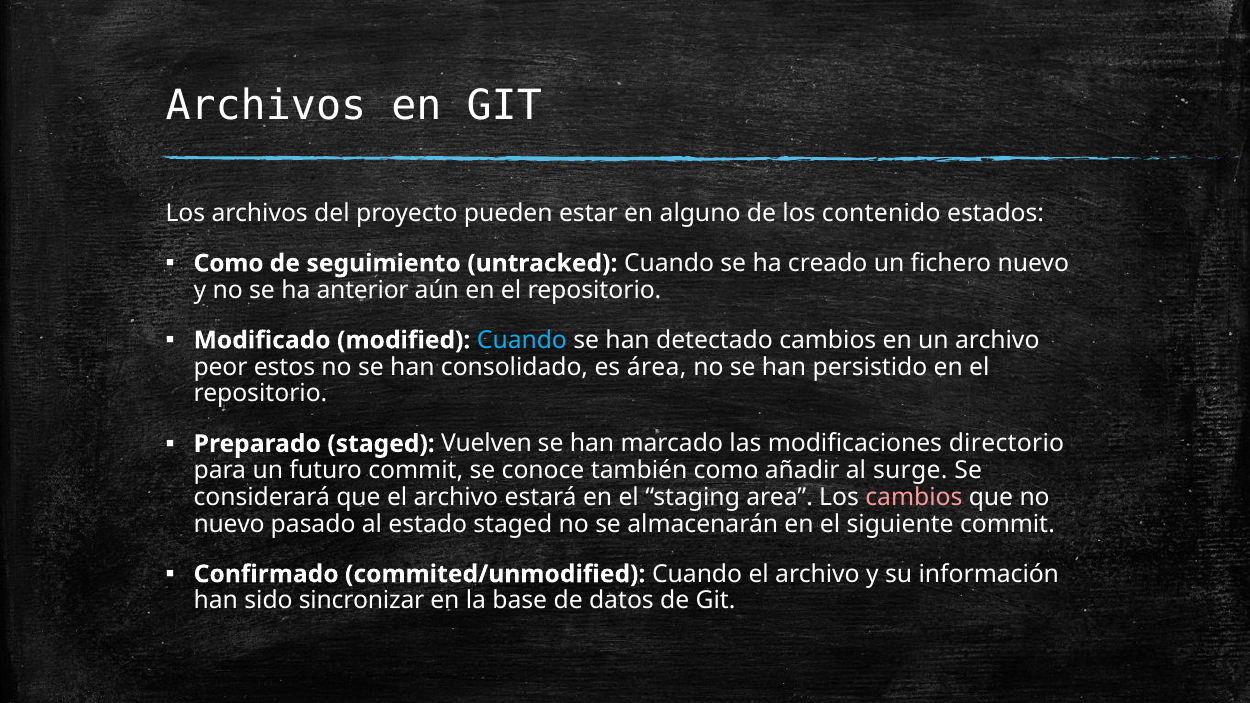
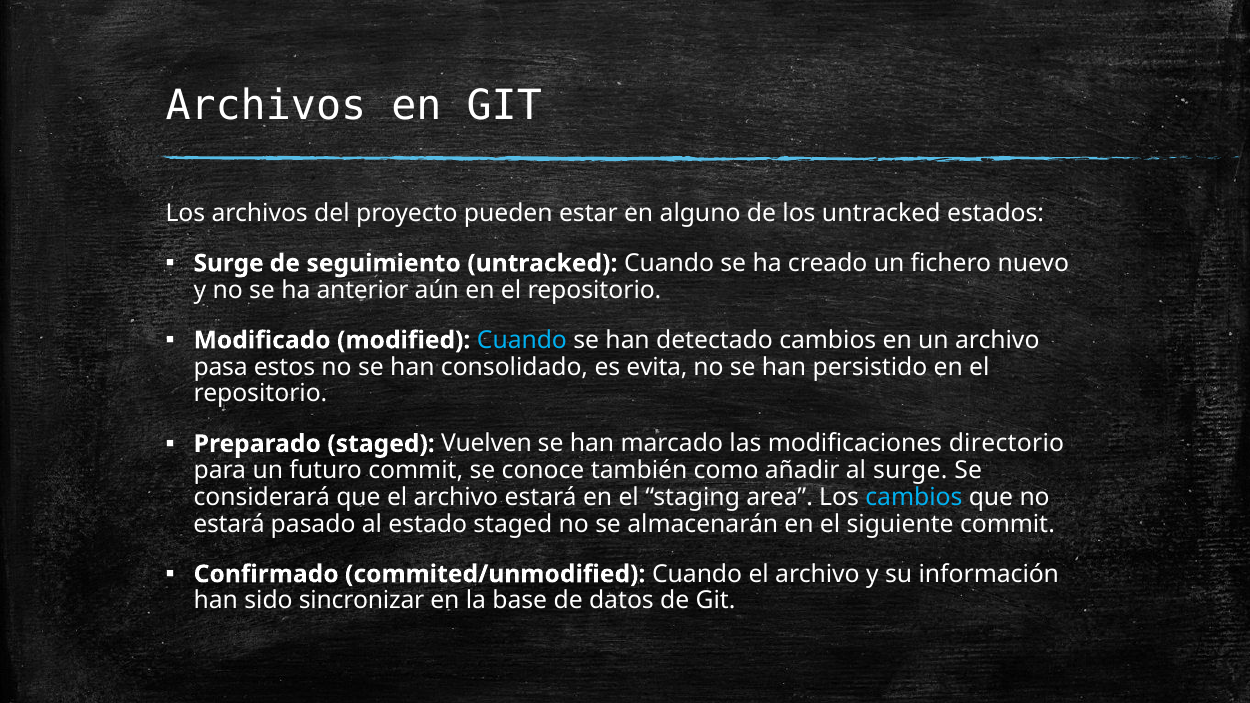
los contenido: contenido -> untracked
Como at (229, 263): Como -> Surge
peor: peor -> pasa
área: área -> evita
cambios at (914, 497) colour: pink -> light blue
nuevo at (229, 524): nuevo -> estará
